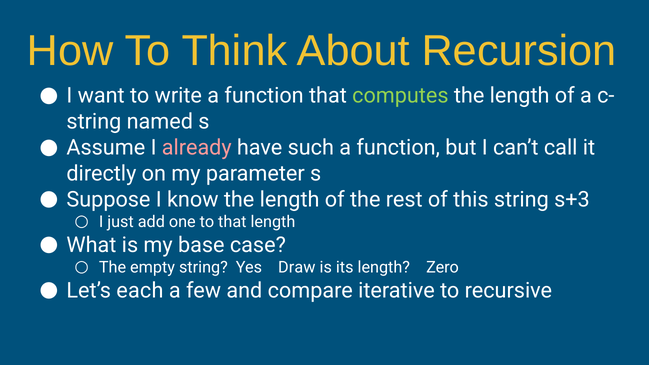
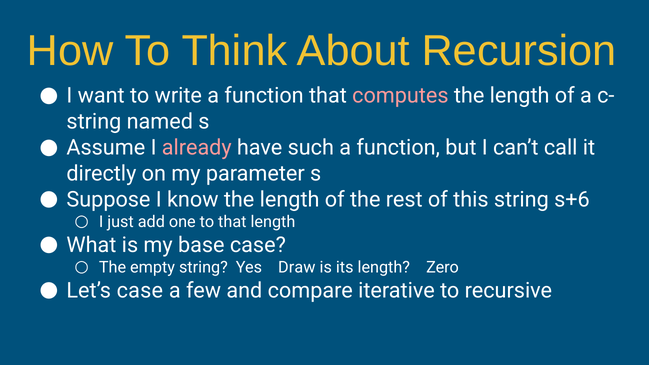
computes colour: light green -> pink
s+3: s+3 -> s+6
Let’s each: each -> case
